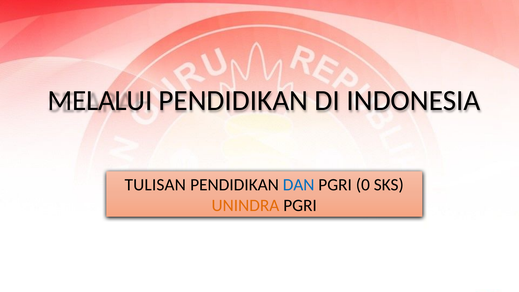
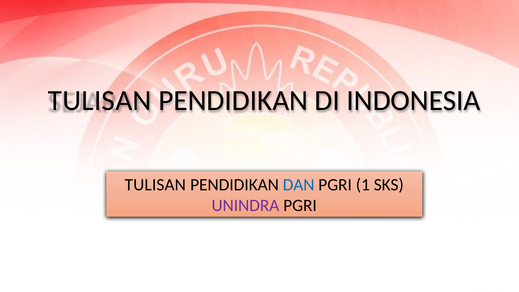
MELALUI at (100, 101): MELALUI -> TULISAN
0: 0 -> 1
UNINDRA colour: orange -> purple
